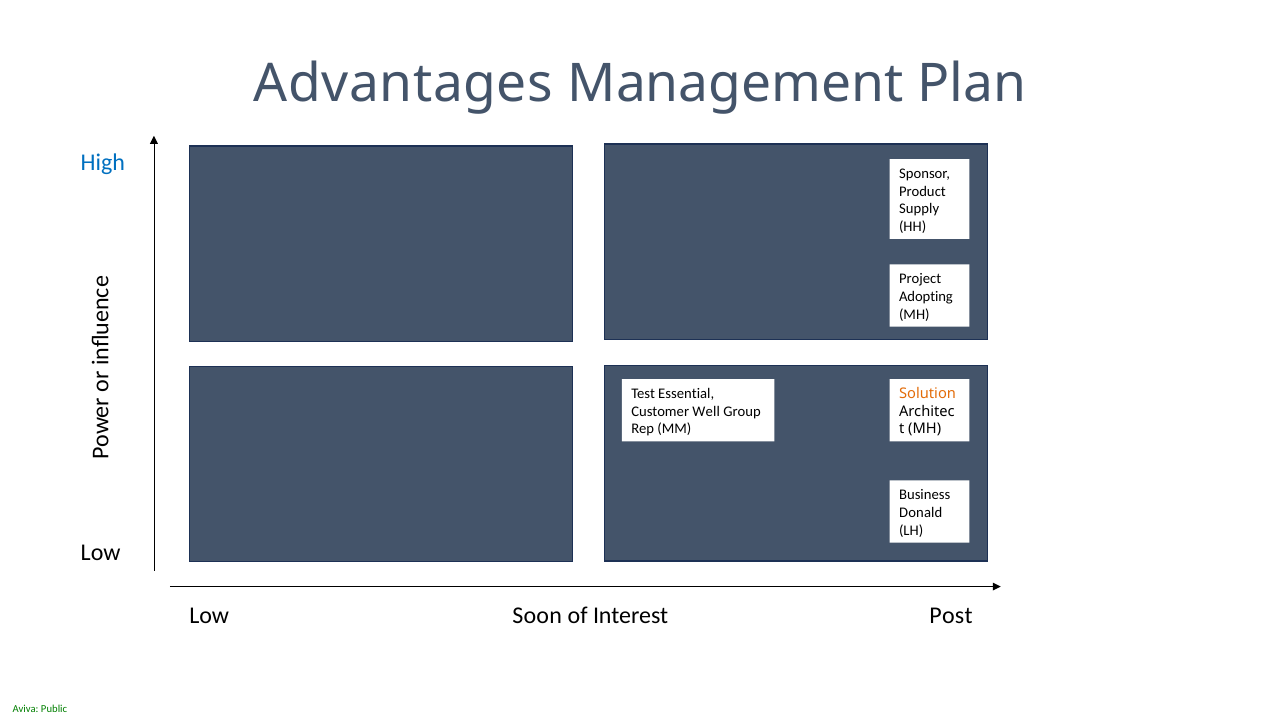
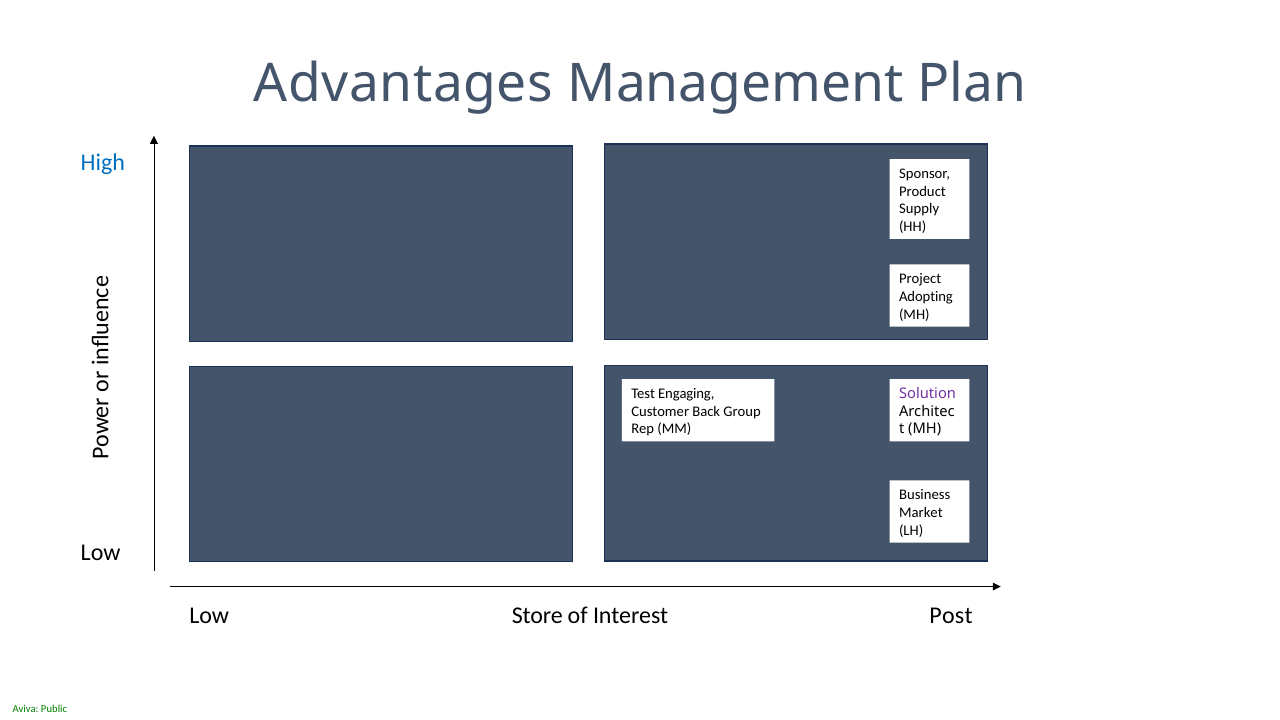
Essential: Essential -> Engaging
Solution colour: orange -> purple
Well: Well -> Back
Donald: Donald -> Market
Soon: Soon -> Store
